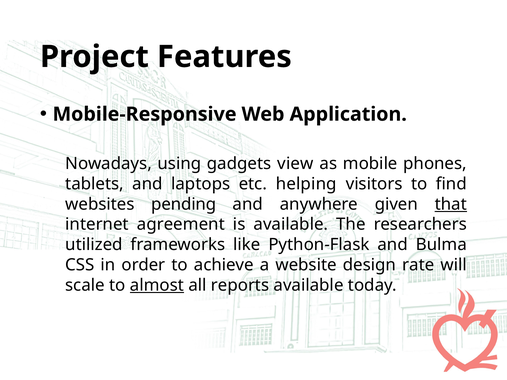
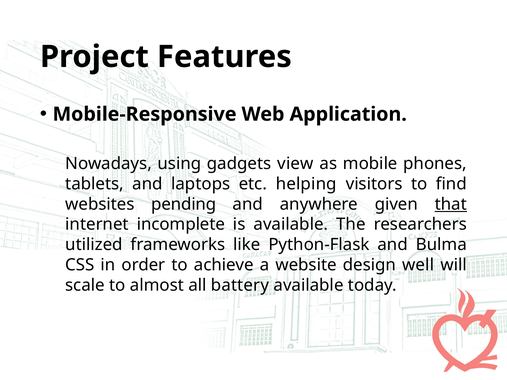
agreement: agreement -> incomplete
rate: rate -> well
almost underline: present -> none
reports: reports -> battery
